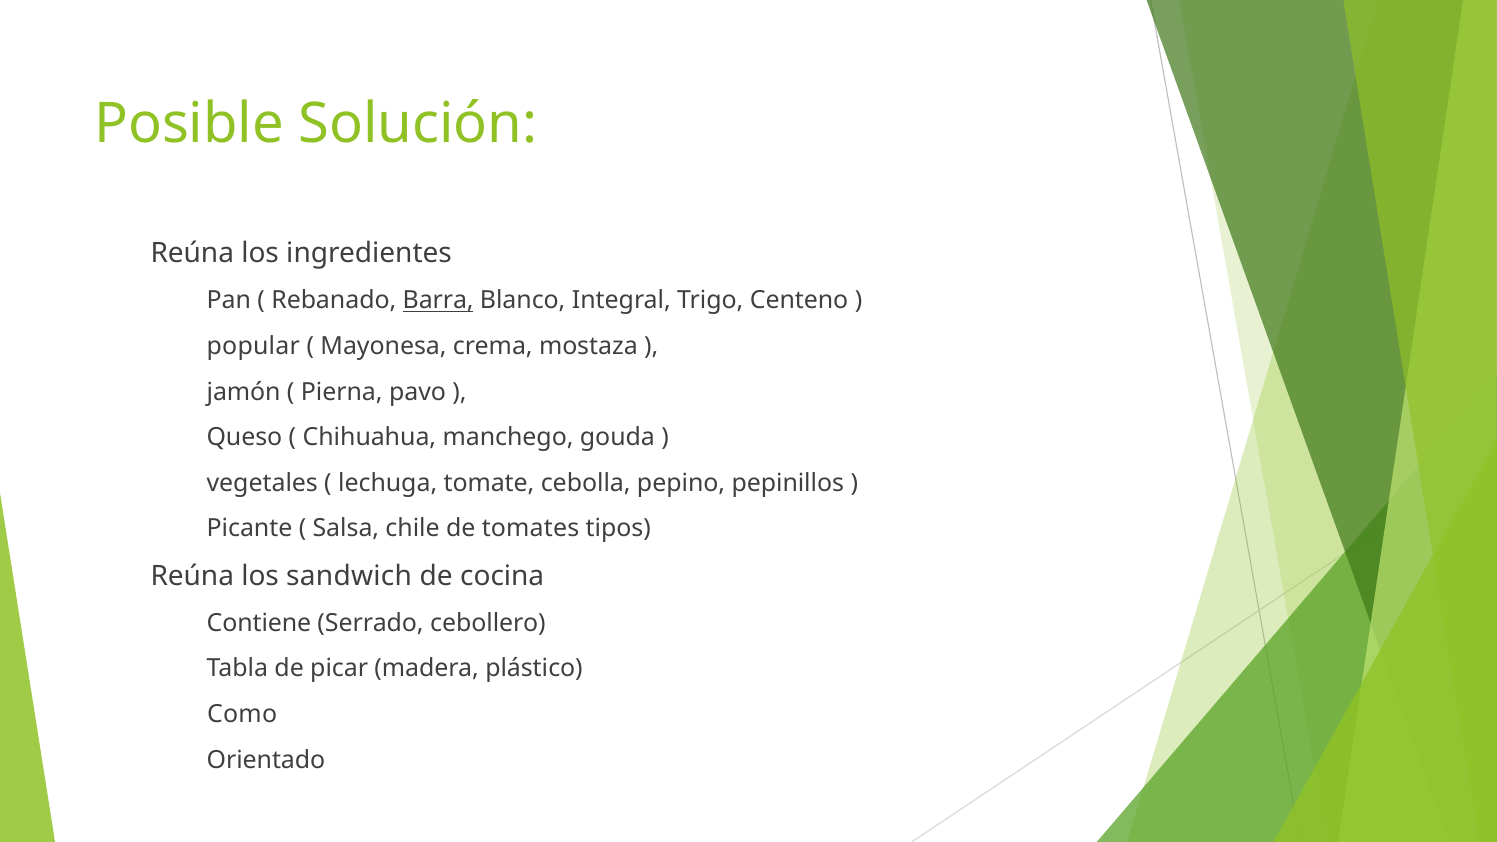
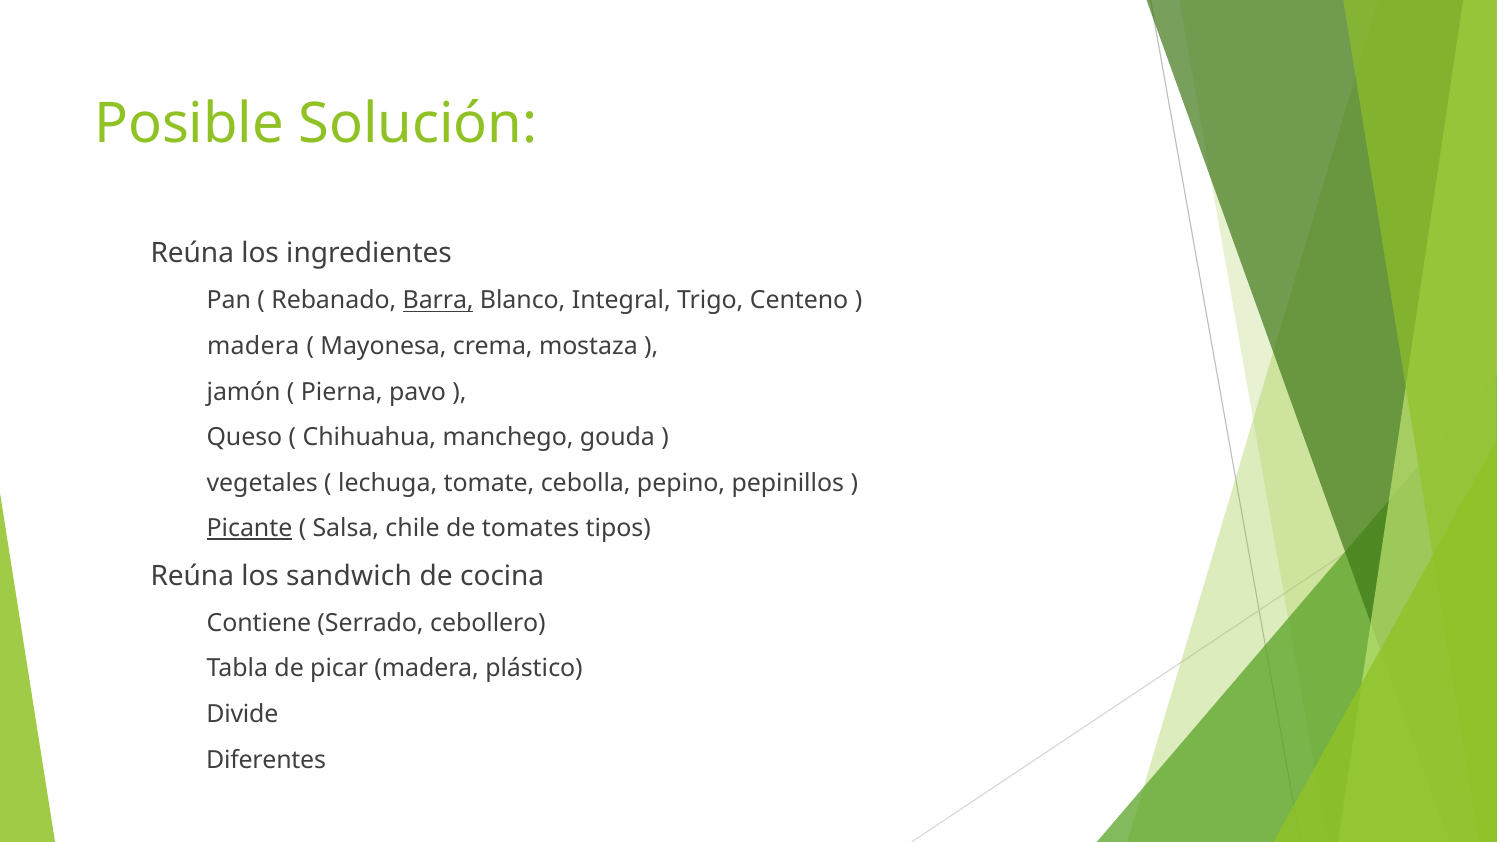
popular at (253, 346): popular -> madera
Picante underline: none -> present
Como: Como -> Divide
Orientado: Orientado -> Diferentes
